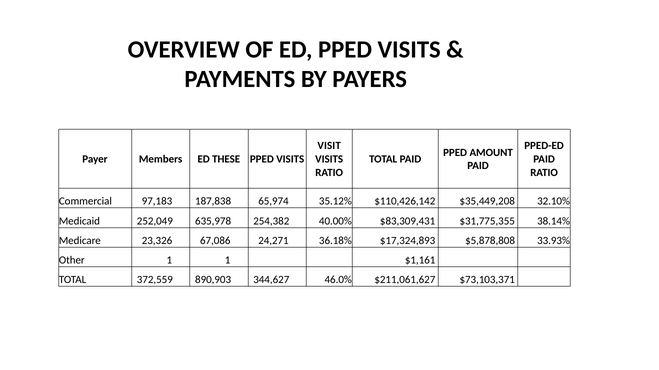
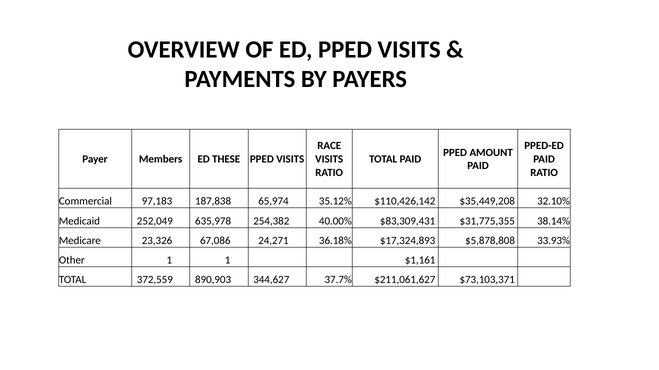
VISIT: VISIT -> RACE
46.0%: 46.0% -> 37.7%
